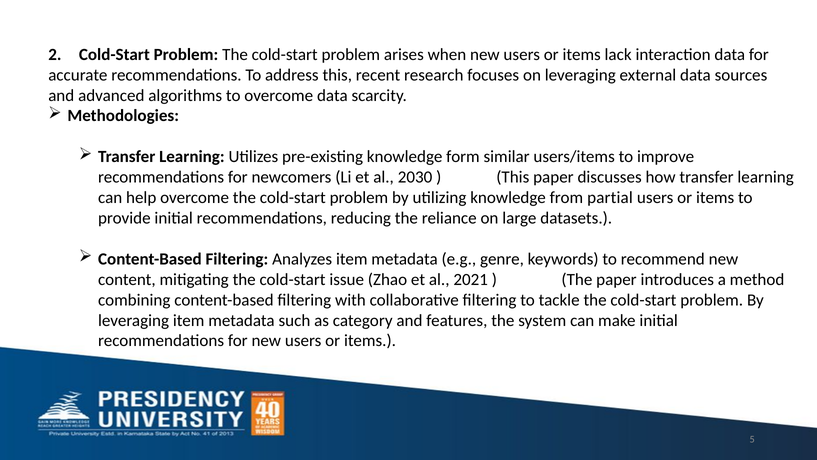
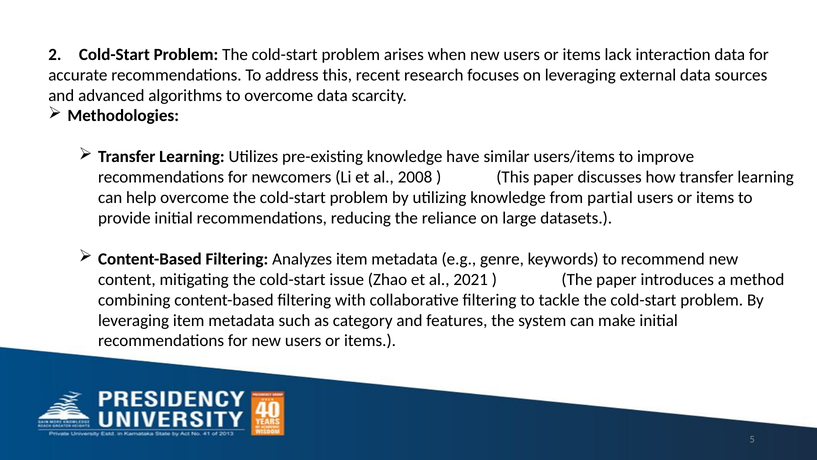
form: form -> have
2030: 2030 -> 2008
